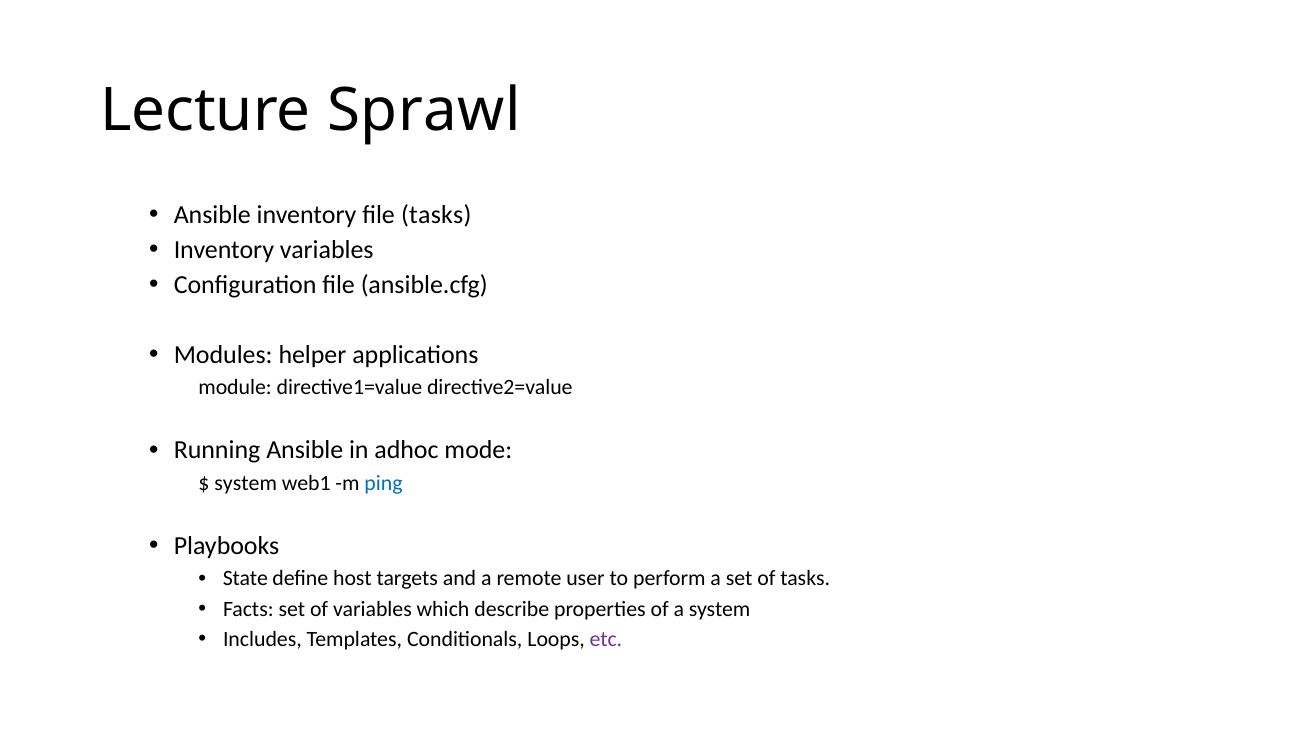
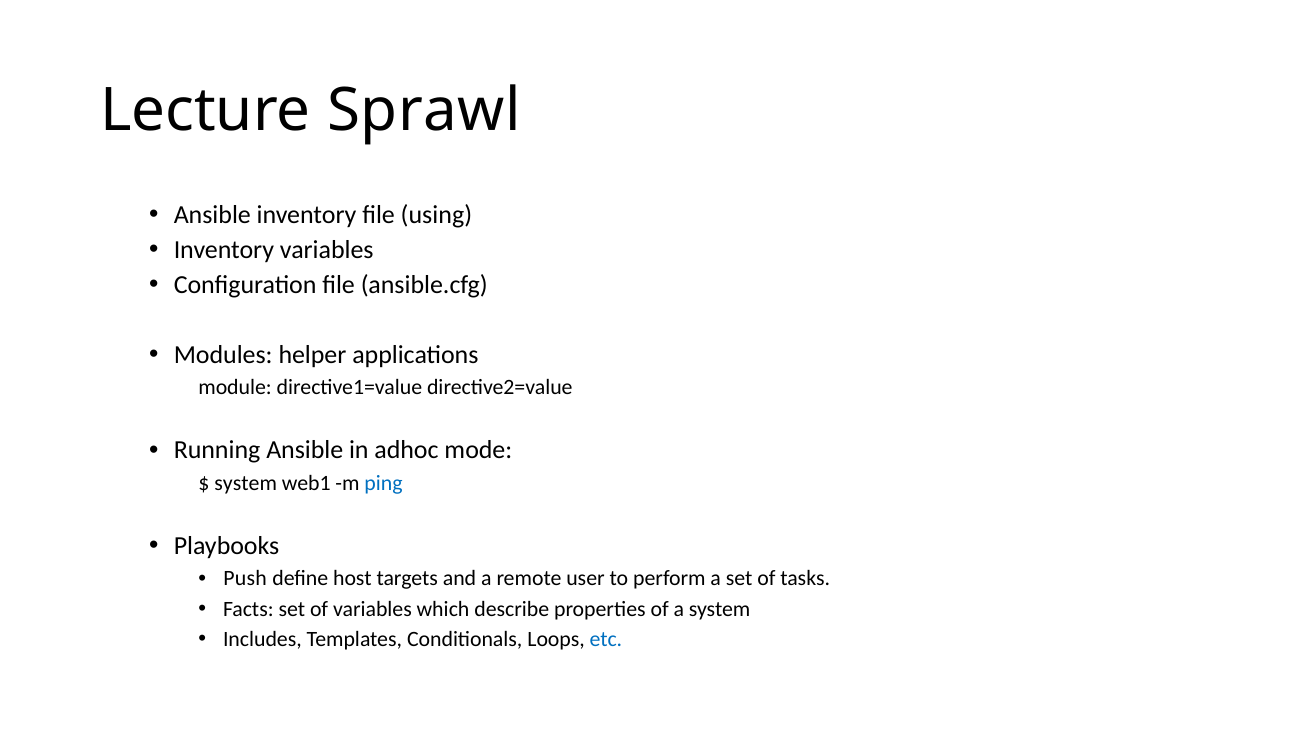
file tasks: tasks -> using
State: State -> Push
etc colour: purple -> blue
